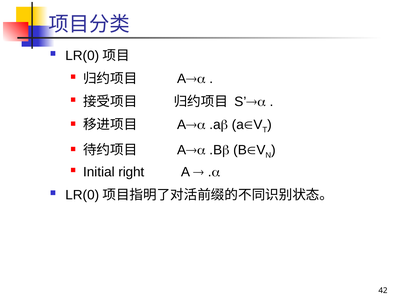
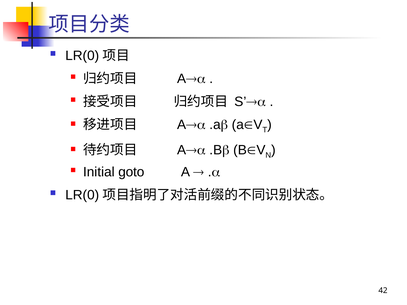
right: right -> goto
